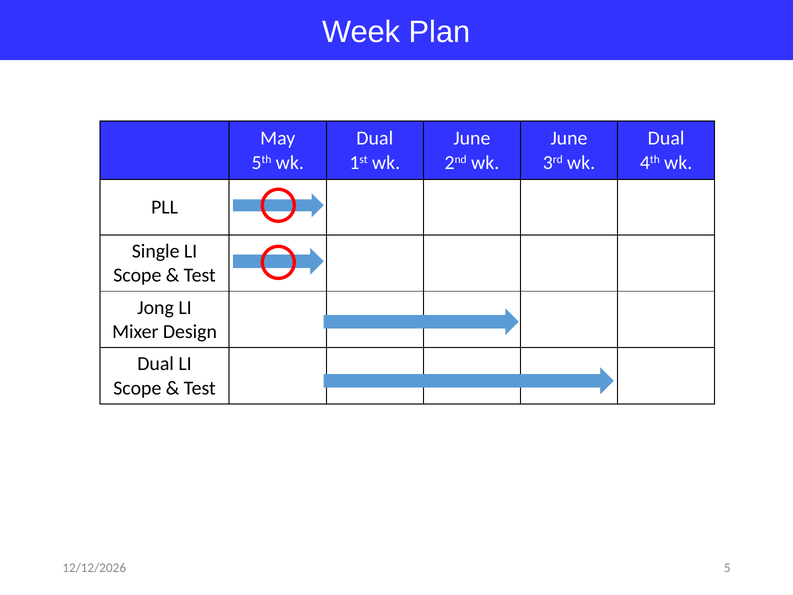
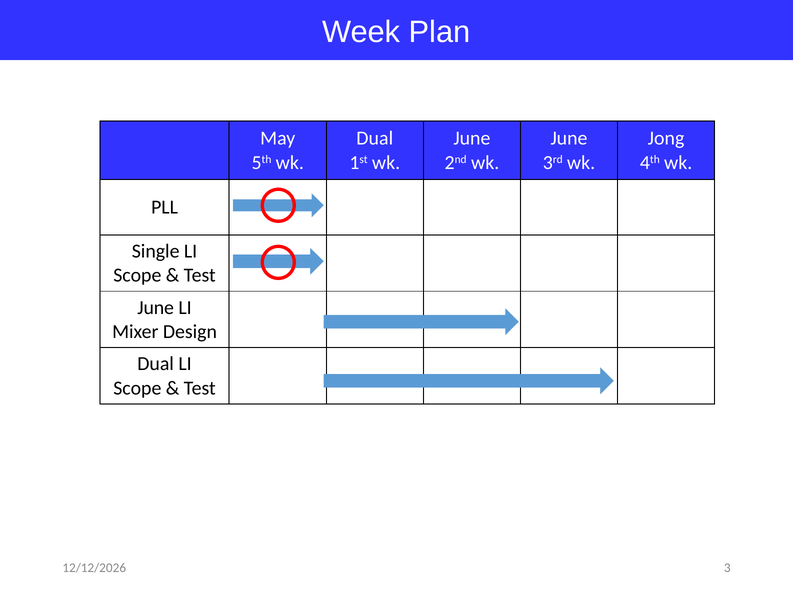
Dual at (666, 138): Dual -> Jong
Jong at (156, 307): Jong -> June
5: 5 -> 3
